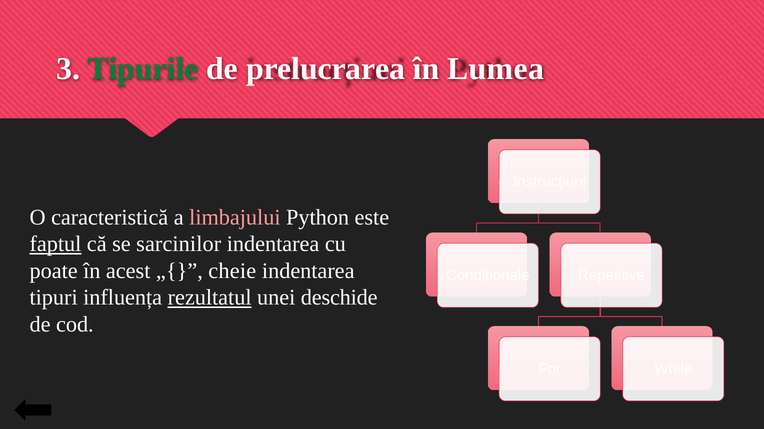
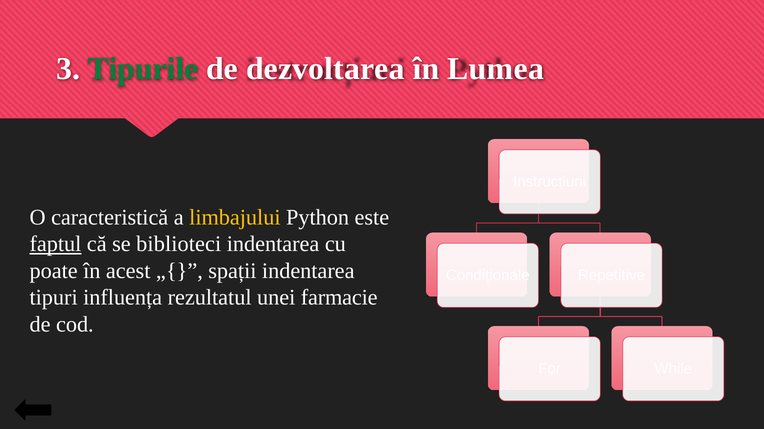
prelucrarea: prelucrarea -> dezvoltarea
limbajului colour: pink -> yellow
sarcinilor: sarcinilor -> biblioteci
cheie: cheie -> spații
rezultatul underline: present -> none
deschide: deschide -> farmacie
